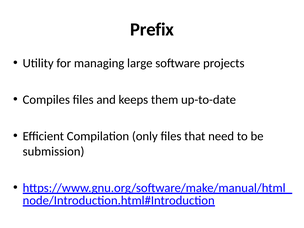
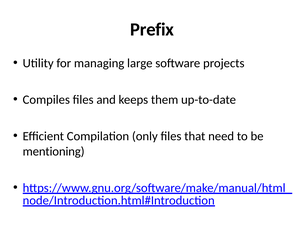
submission: submission -> mentioning
